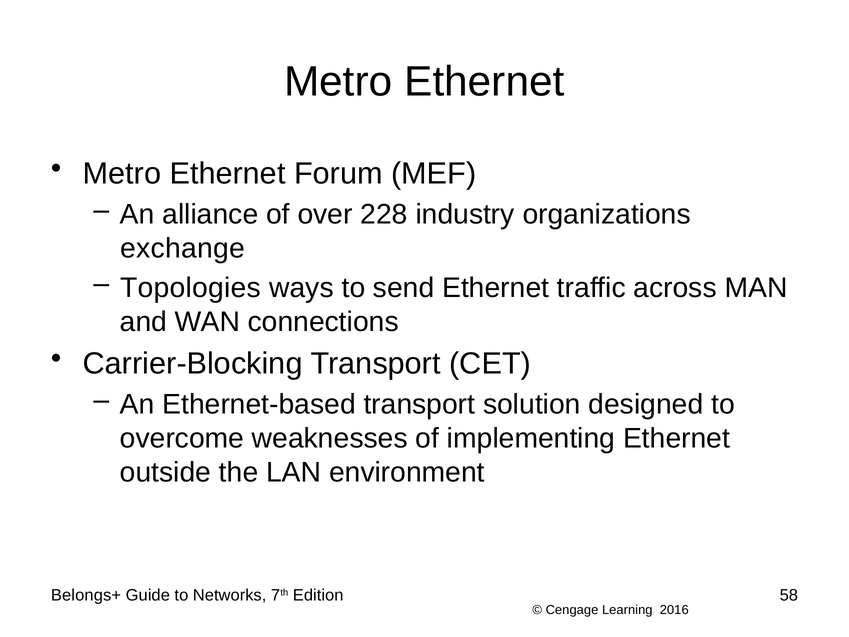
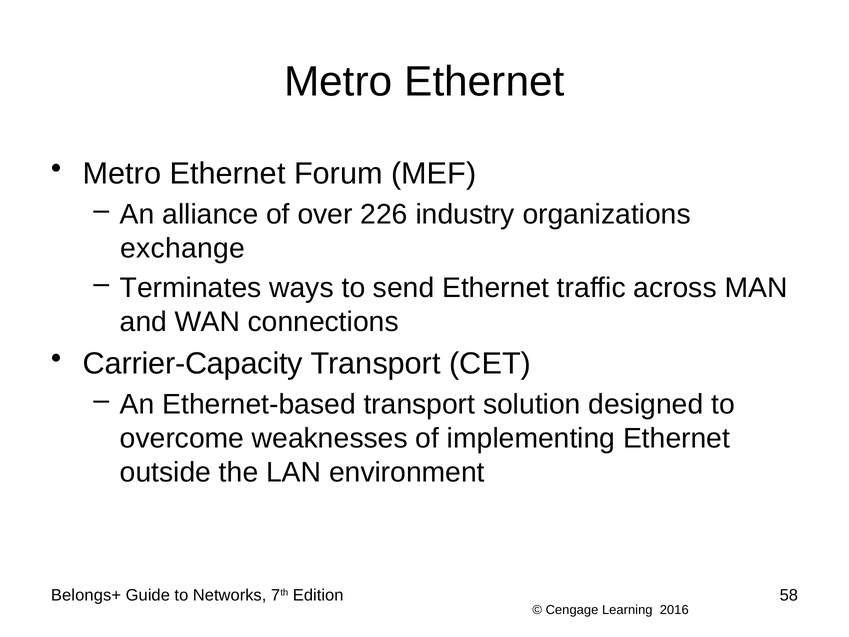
228: 228 -> 226
Topologies: Topologies -> Terminates
Carrier-Blocking: Carrier-Blocking -> Carrier-Capacity
